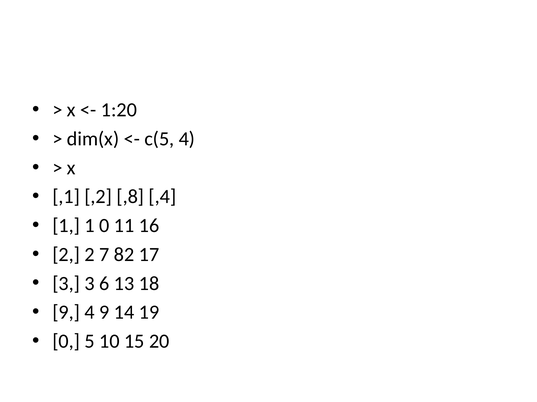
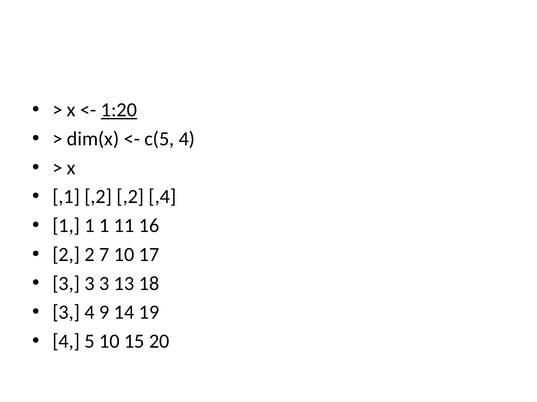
1:20 underline: none -> present
,2 ,8: ,8 -> ,2
1 1 0: 0 -> 1
7 82: 82 -> 10
3 3 6: 6 -> 3
9 at (66, 313): 9 -> 3
0 at (66, 342): 0 -> 4
